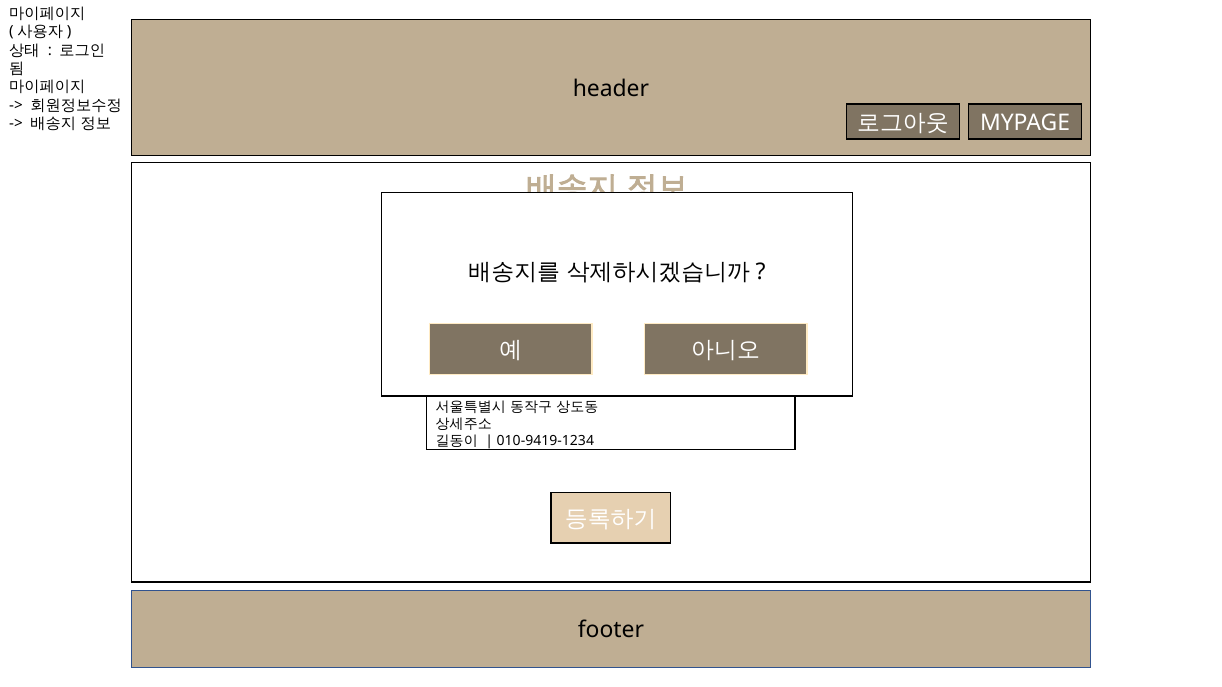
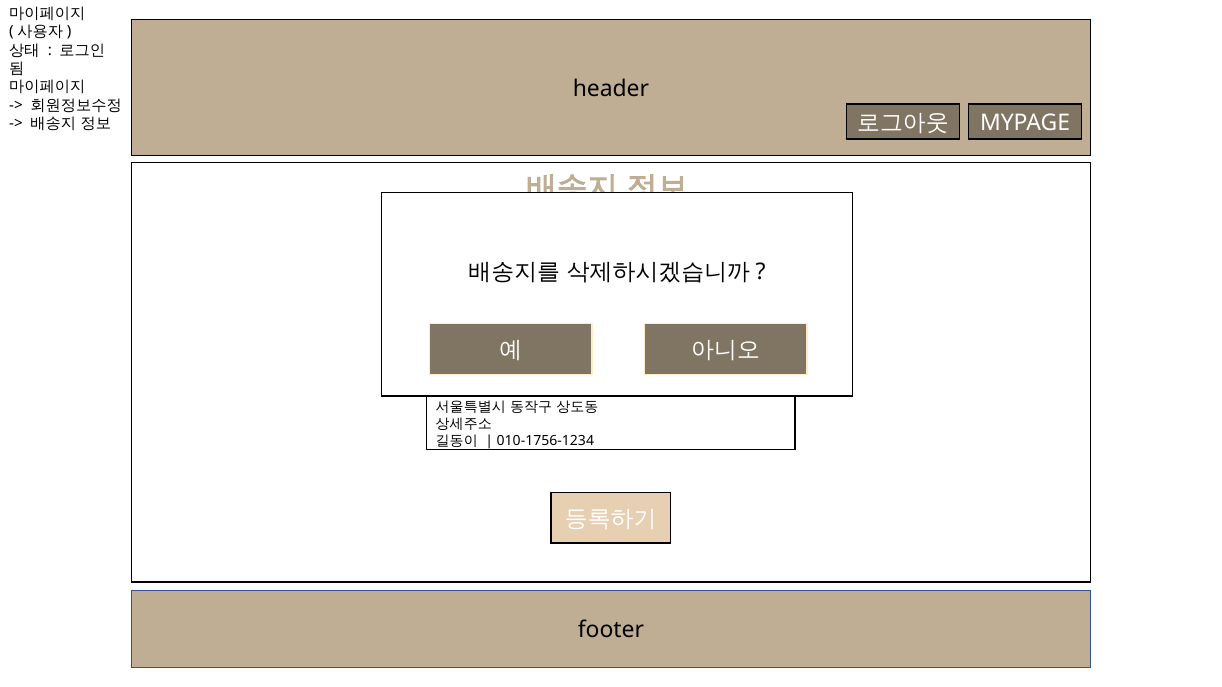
010-9419-1234: 010-9419-1234 -> 010-1756-1234
